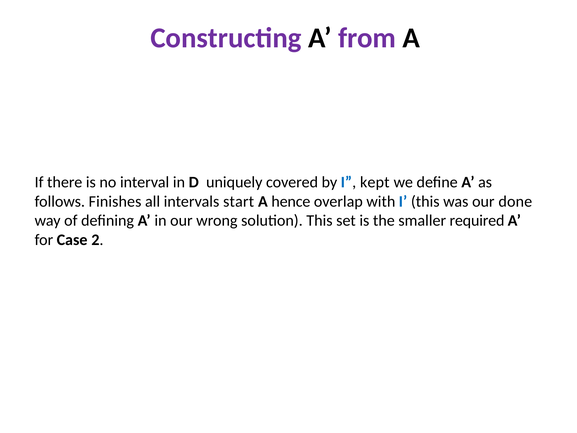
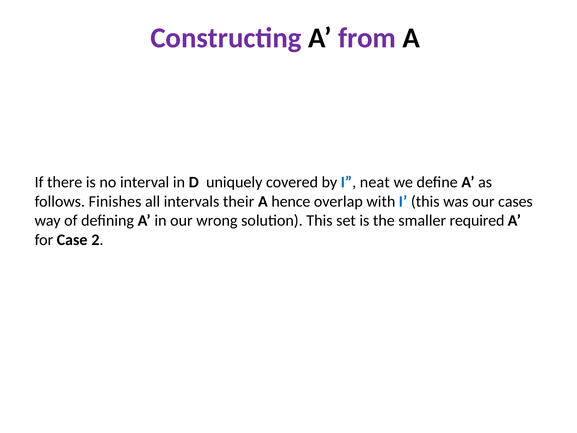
kept: kept -> neat
start: start -> their
done: done -> cases
